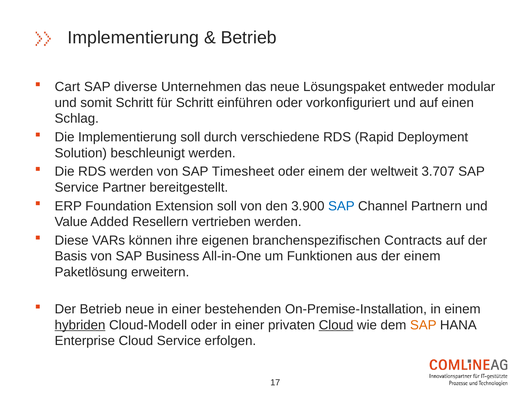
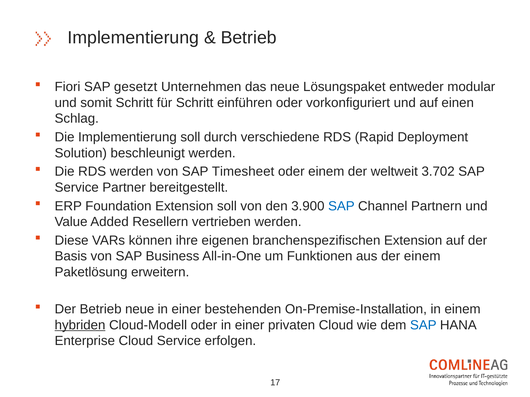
Cart: Cart -> Fiori
diverse: diverse -> gesetzt
3.707: 3.707 -> 3.702
branchenspezifischen Contracts: Contracts -> Extension
Cloud at (336, 325) underline: present -> none
SAP at (423, 325) colour: orange -> blue
